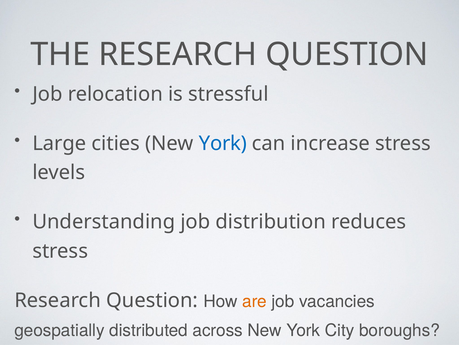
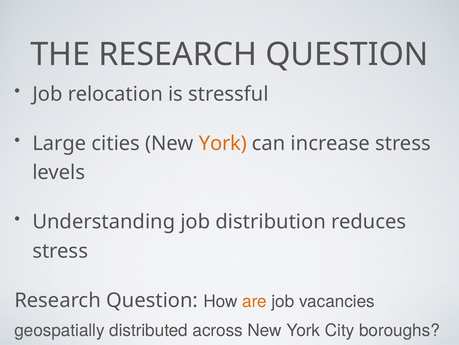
York at (223, 143) colour: blue -> orange
